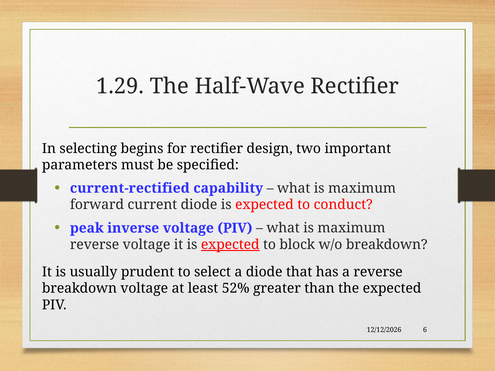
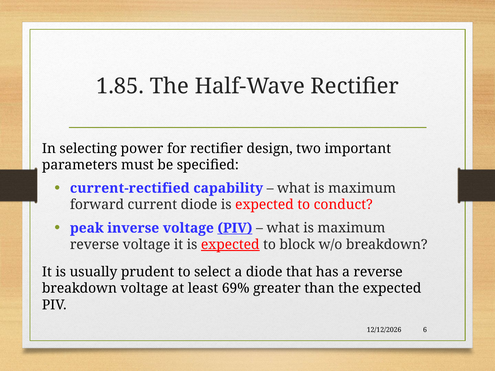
1.29: 1.29 -> 1.85
begins: begins -> power
PIV at (235, 228) underline: none -> present
52%: 52% -> 69%
